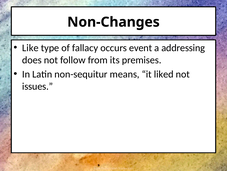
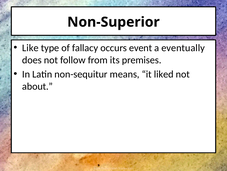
Non-Changes: Non-Changes -> Non-Superior
addressing: addressing -> eventually
issues: issues -> about
